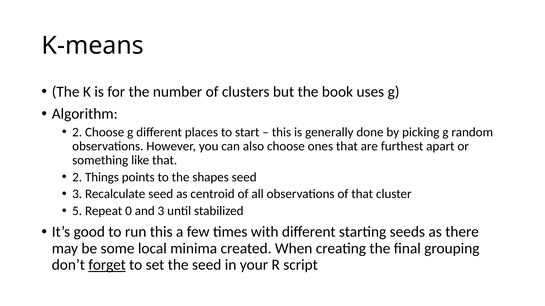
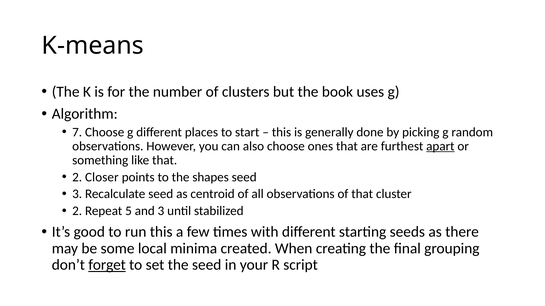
2 at (77, 132): 2 -> 7
apart underline: none -> present
Things: Things -> Closer
5 at (77, 211): 5 -> 2
0: 0 -> 5
